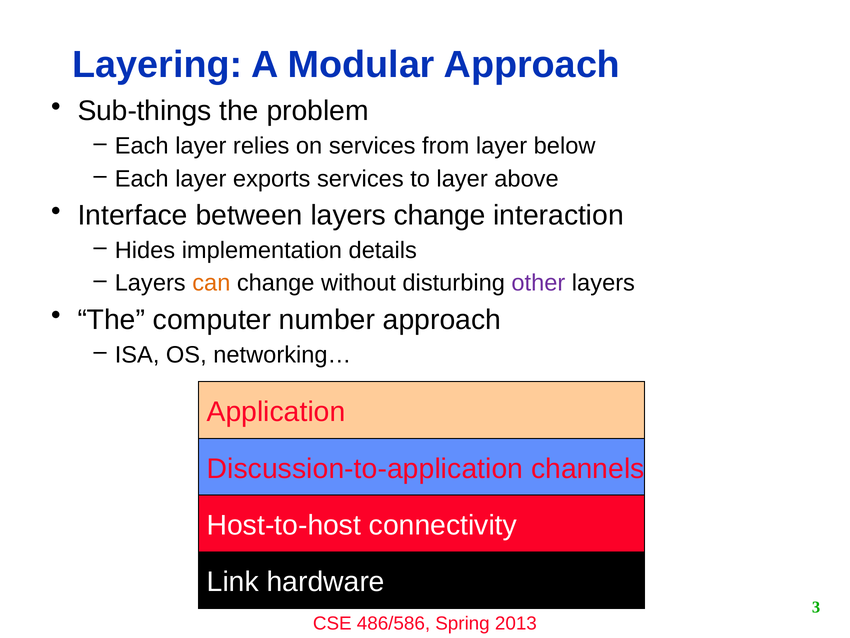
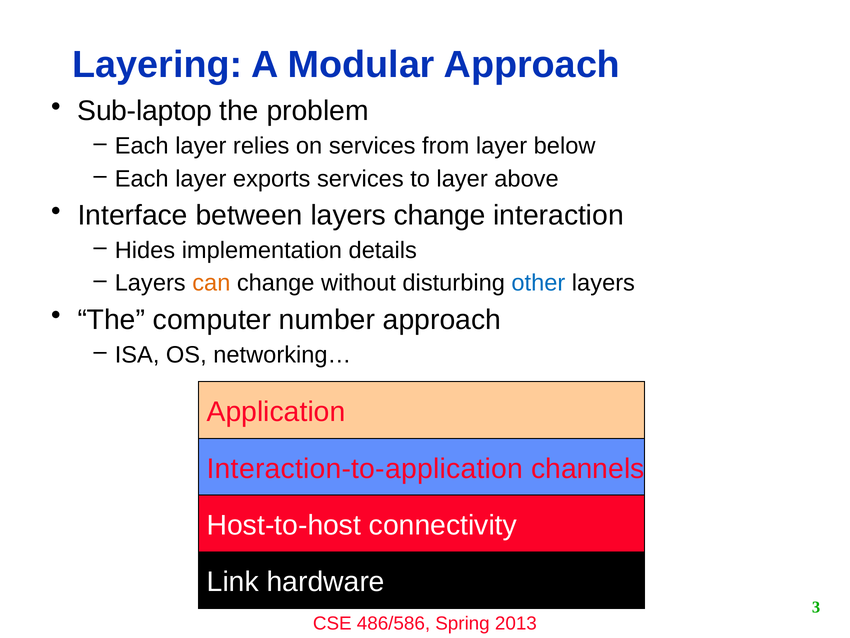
Sub-things: Sub-things -> Sub-laptop
other colour: purple -> blue
Discussion-to-application: Discussion-to-application -> Interaction-to-application
